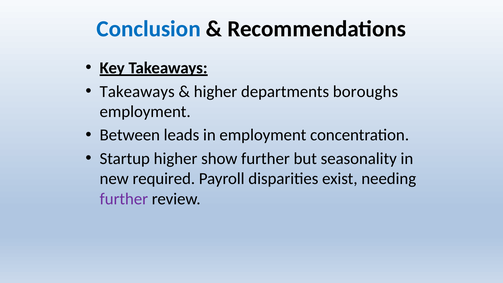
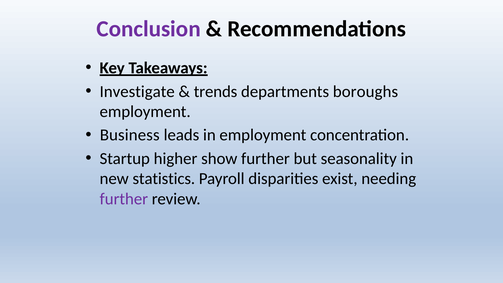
Conclusion colour: blue -> purple
Takeaways at (137, 91): Takeaways -> Investigate
higher at (216, 91): higher -> trends
Between: Between -> Business
required: required -> statistics
